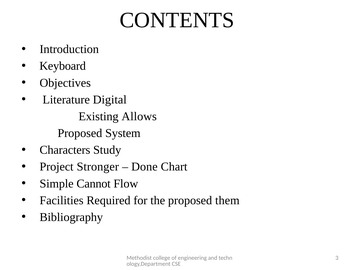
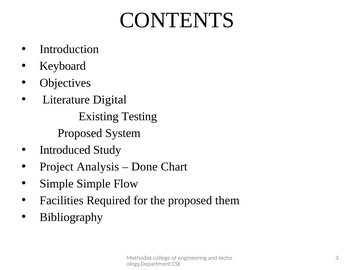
Allows: Allows -> Testing
Characters: Characters -> Introduced
Stronger: Stronger -> Analysis
Simple Cannot: Cannot -> Simple
